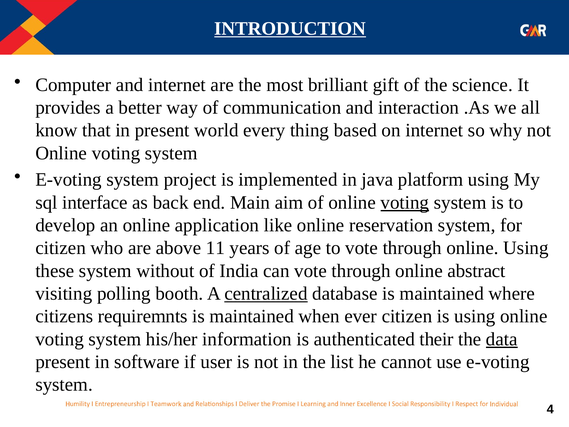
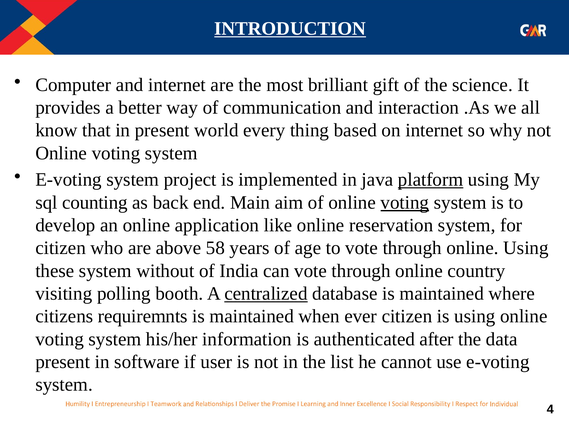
platform underline: none -> present
interface: interface -> counting
11: 11 -> 58
abstract: abstract -> country
their: their -> after
data underline: present -> none
